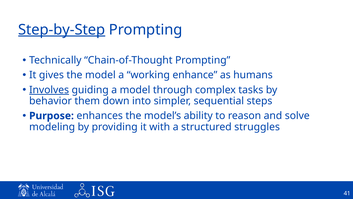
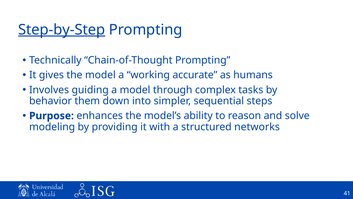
enhance: enhance -> accurate
Involves underline: present -> none
struggles: struggles -> networks
